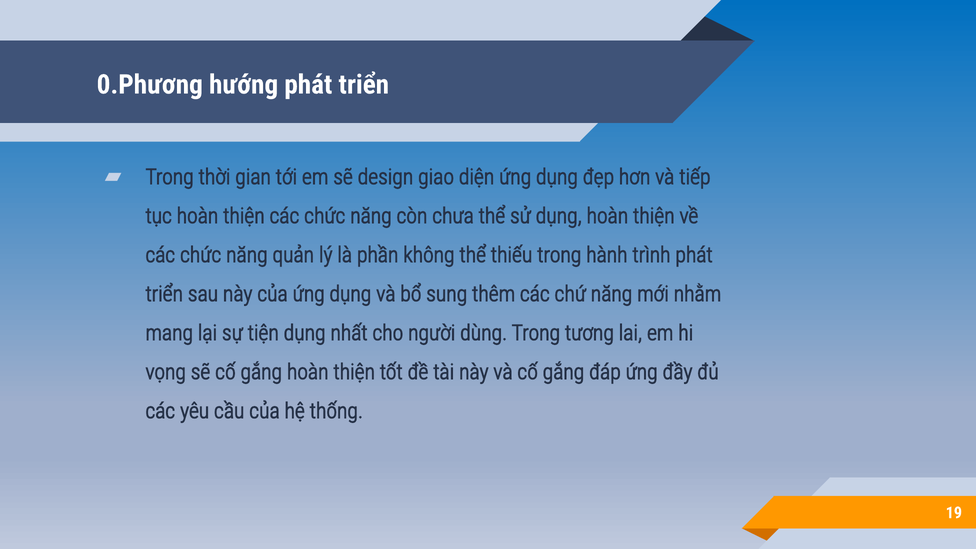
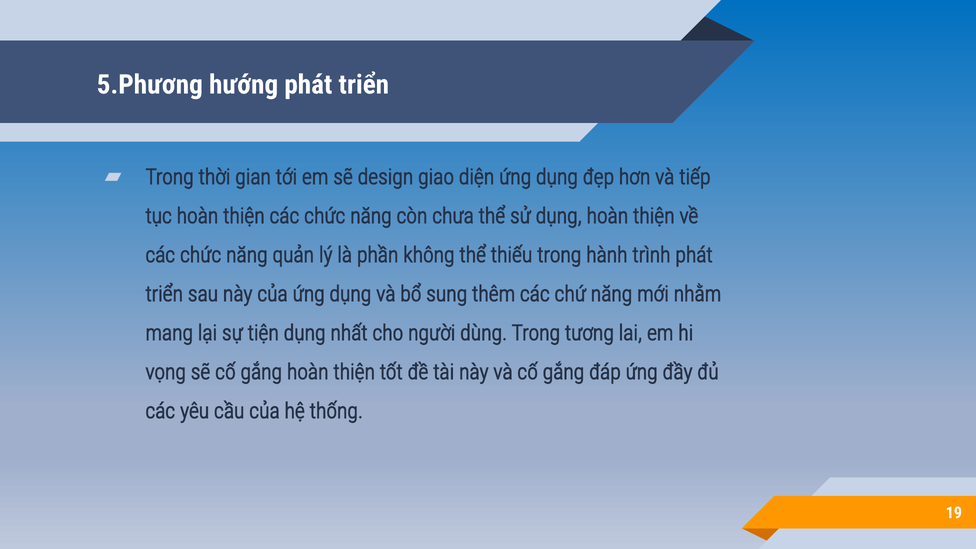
0.Phương: 0.Phương -> 5.Phương
